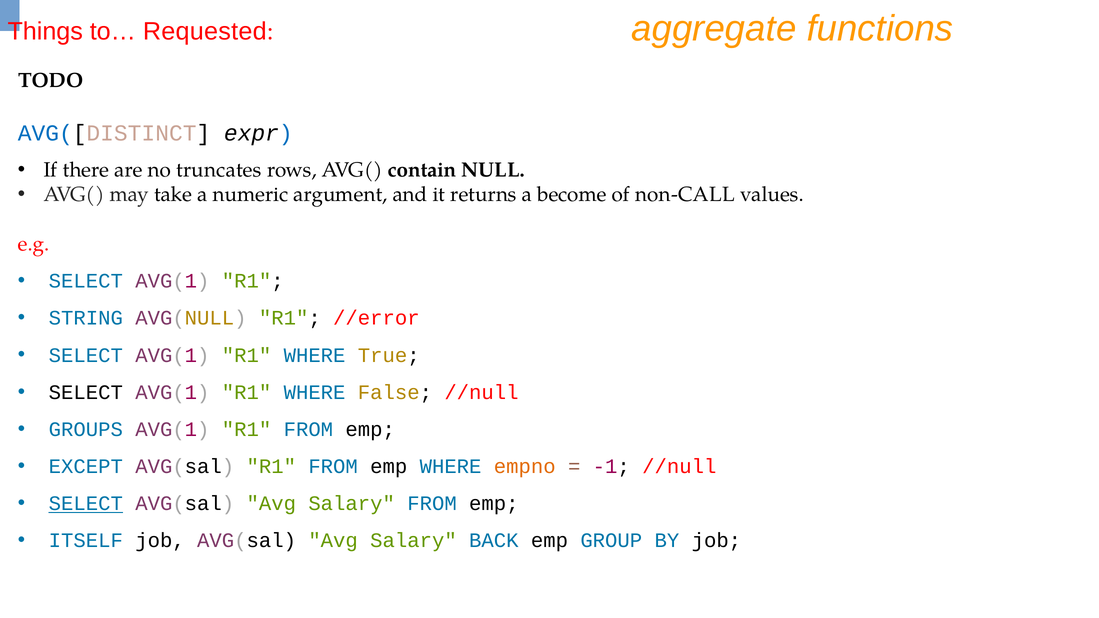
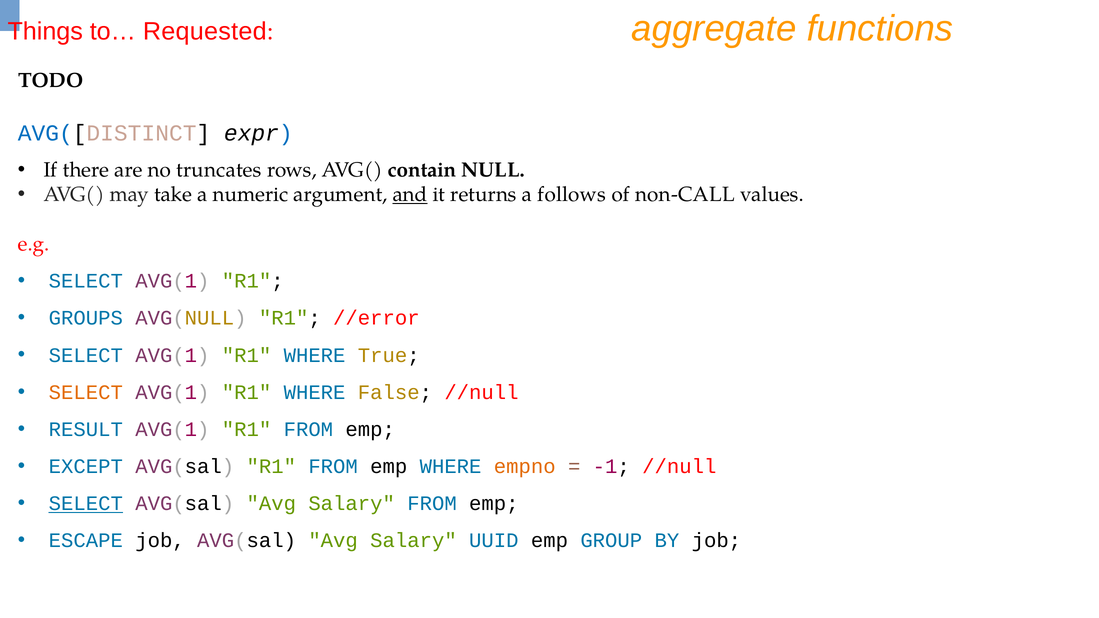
and underline: none -> present
become: become -> follows
STRING: STRING -> GROUPS
SELECT at (86, 392) colour: black -> orange
GROUPS: GROUPS -> RESULT
ITSELF: ITSELF -> ESCAPE
BACK: BACK -> UUID
